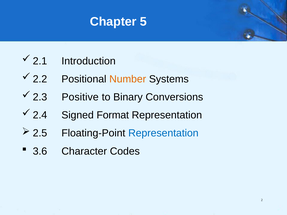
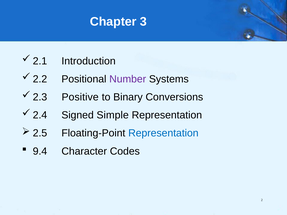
5: 5 -> 3
Number colour: orange -> purple
Format: Format -> Simple
3.6: 3.6 -> 9.4
